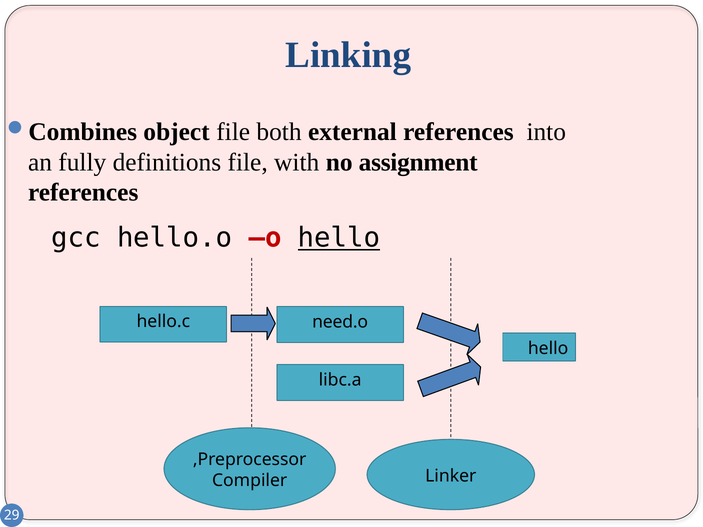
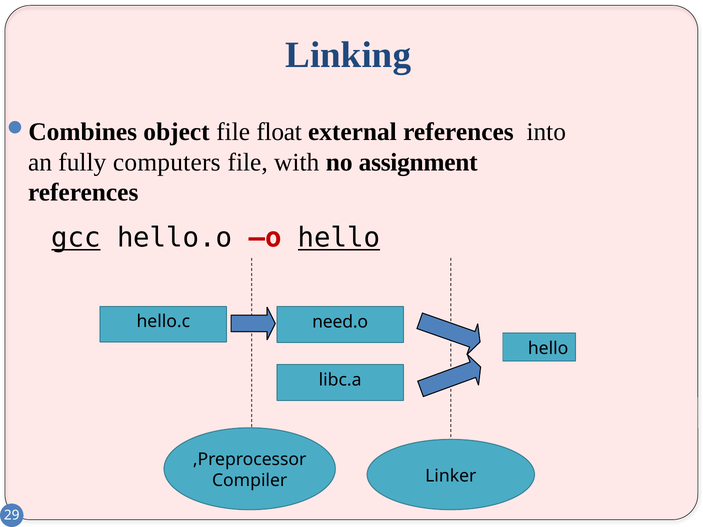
both: both -> float
definitions: definitions -> computers
gcc underline: none -> present
